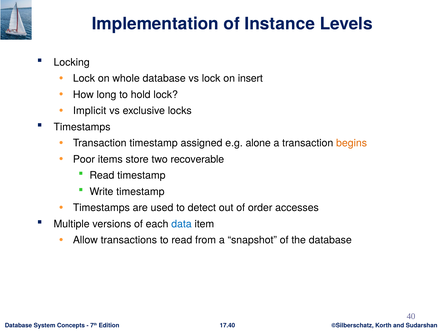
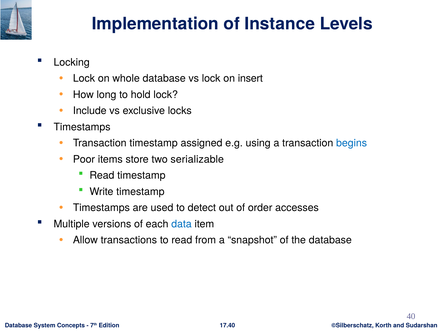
Implicit: Implicit -> Include
alone: alone -> using
begins colour: orange -> blue
recoverable: recoverable -> serializable
